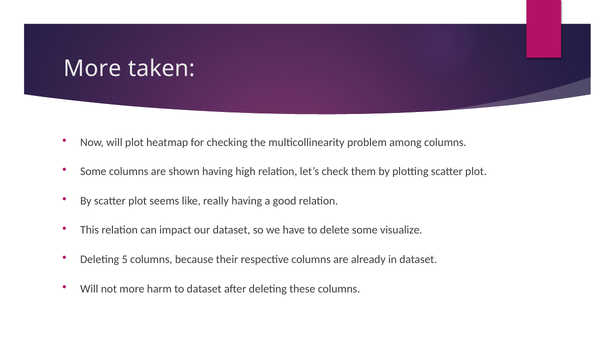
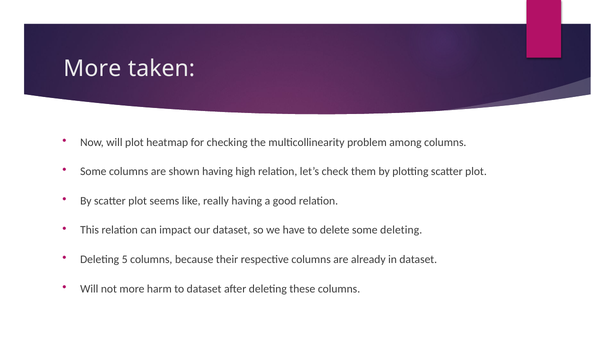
some visualize: visualize -> deleting
